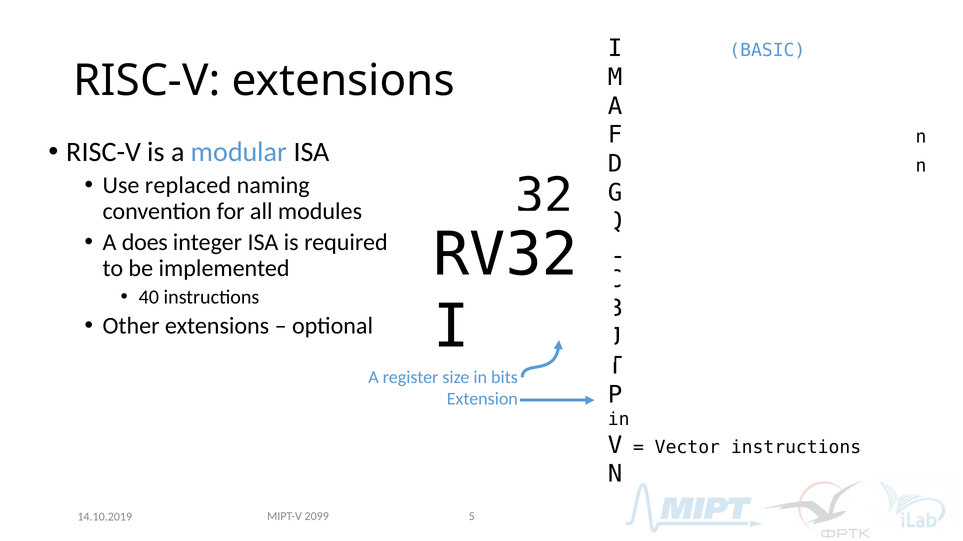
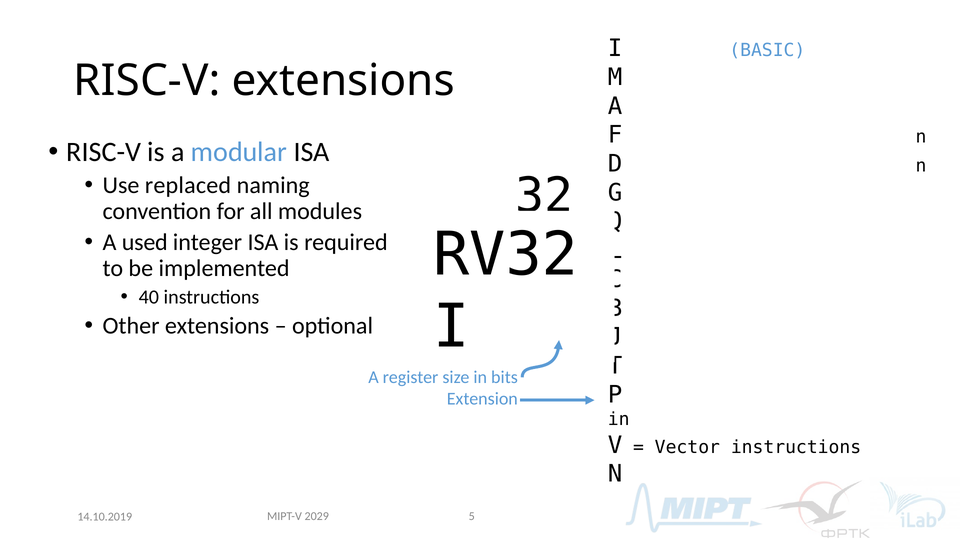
does: does -> used
2099: 2099 -> 2029
